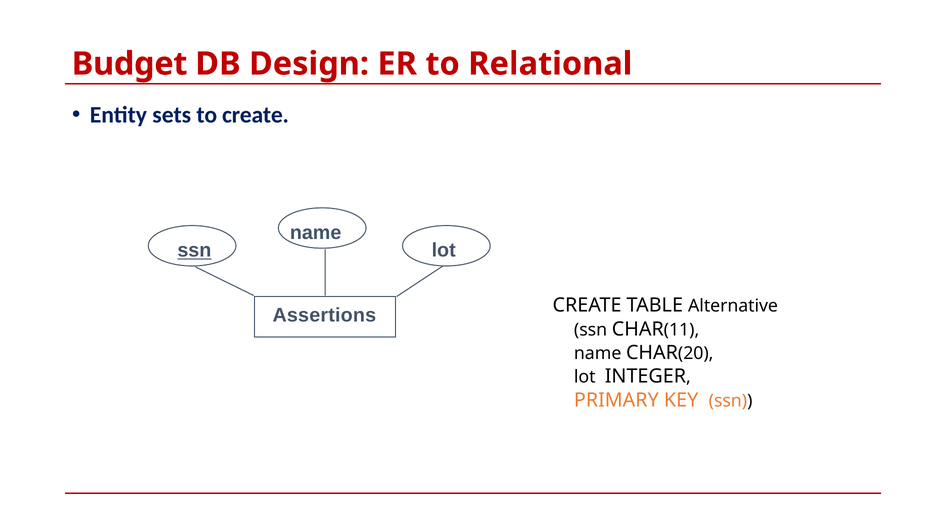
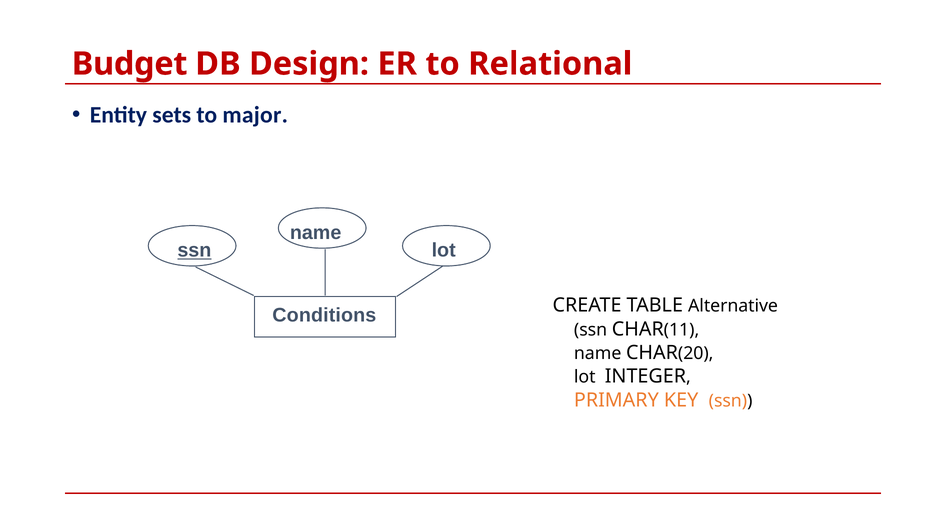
to create: create -> major
Assertions: Assertions -> Conditions
